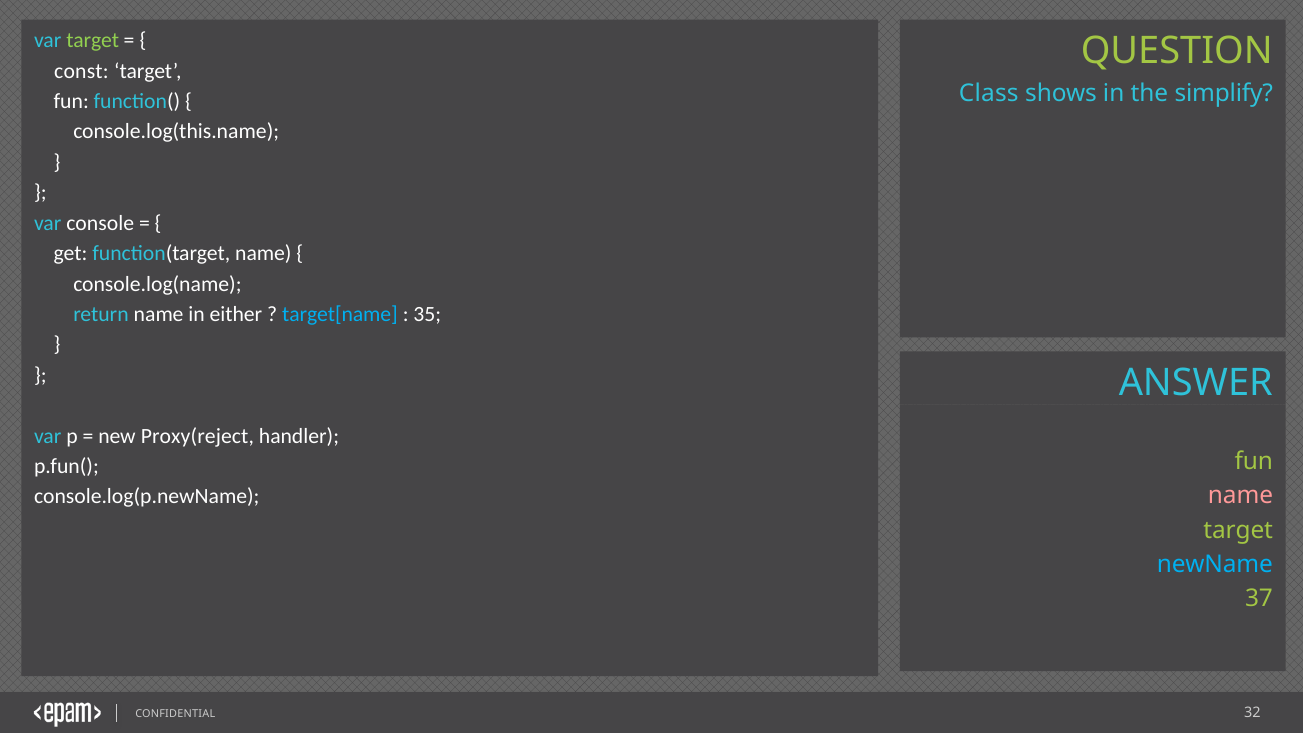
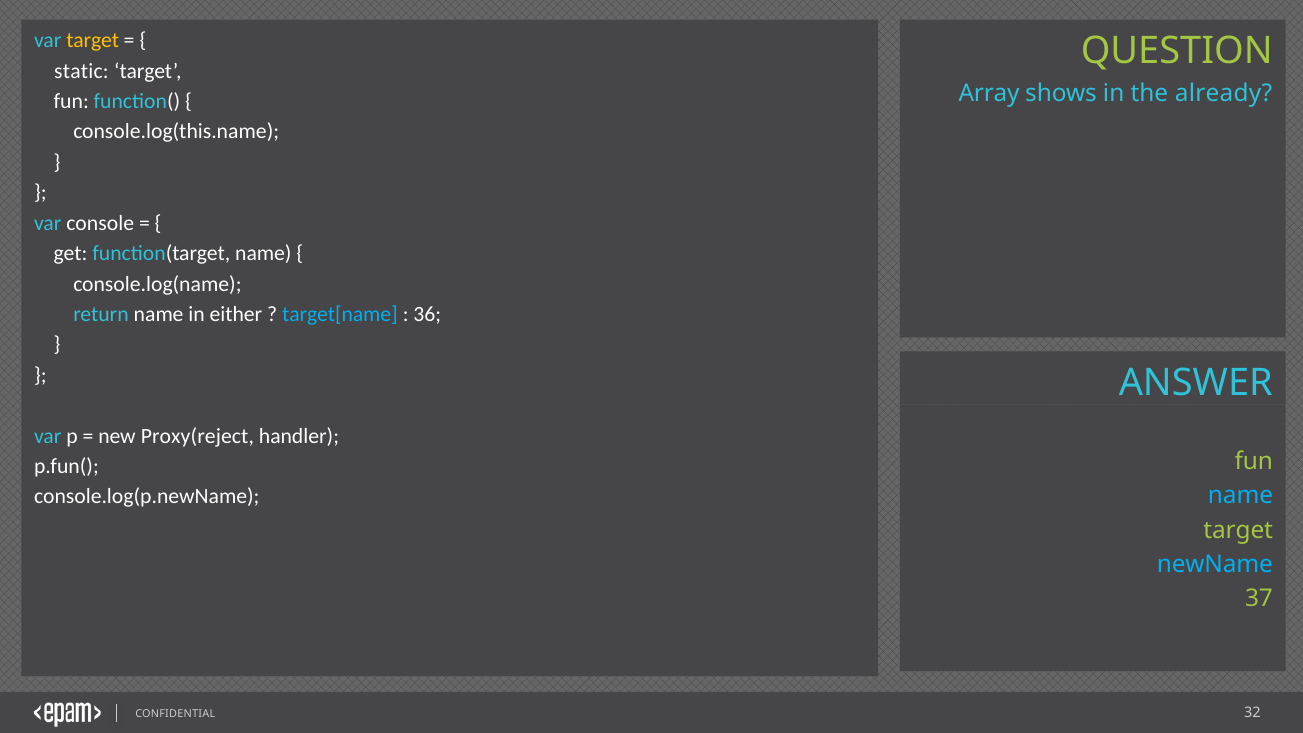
target at (93, 40) colour: light green -> yellow
const: const -> static
Class: Class -> Array
simplify: simplify -> already
35: 35 -> 36
name at (1240, 496) colour: pink -> light blue
